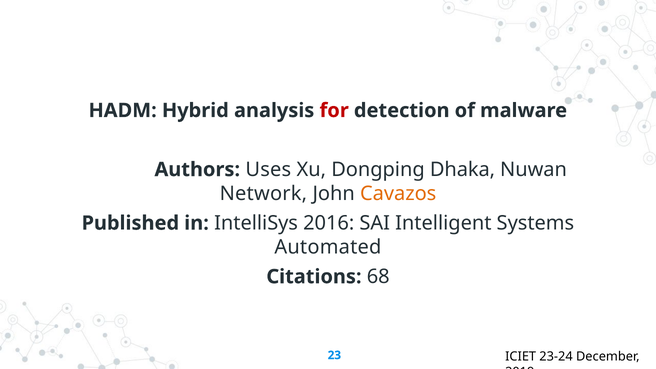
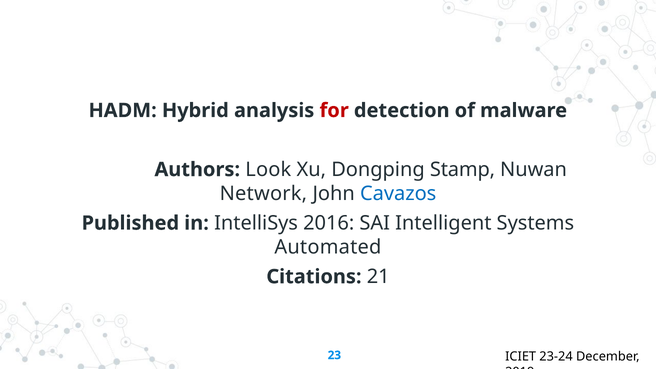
Uses: Uses -> Look
Dhaka: Dhaka -> Stamp
Cavazos colour: orange -> blue
68: 68 -> 21
